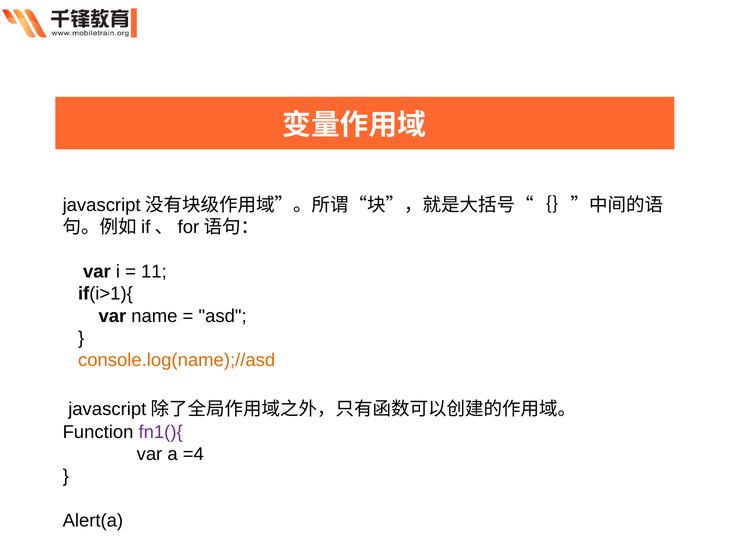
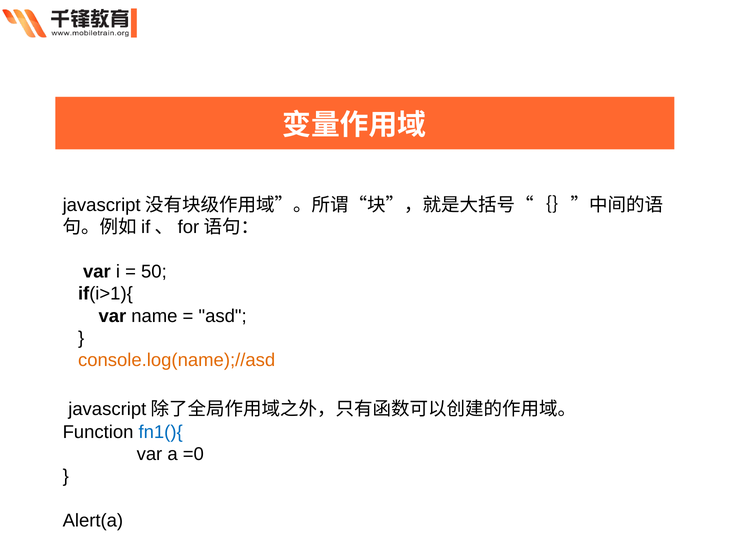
11: 11 -> 50
fn1(){ colour: purple -> blue
=4: =4 -> =0
